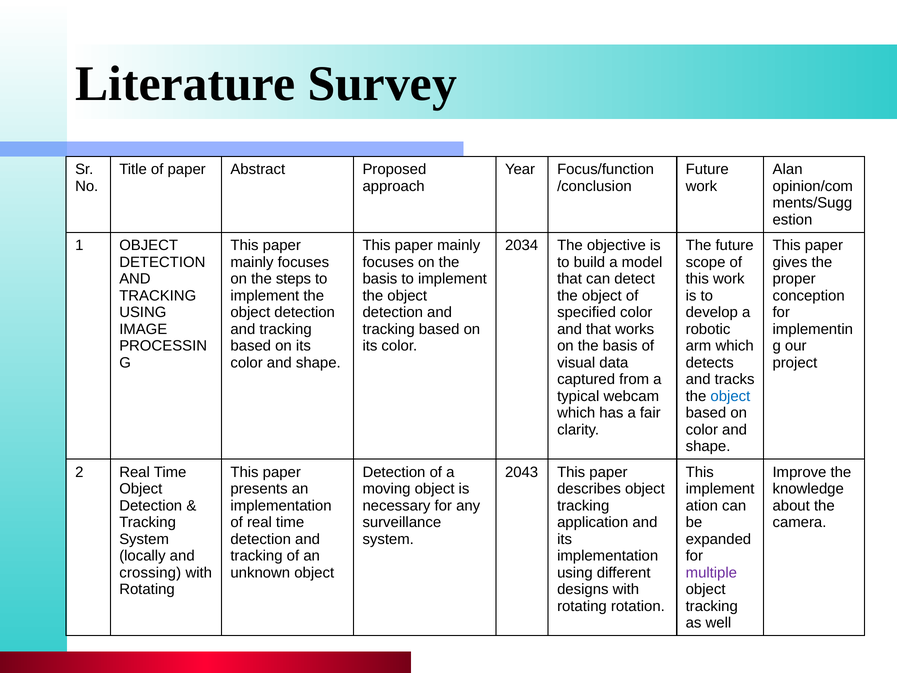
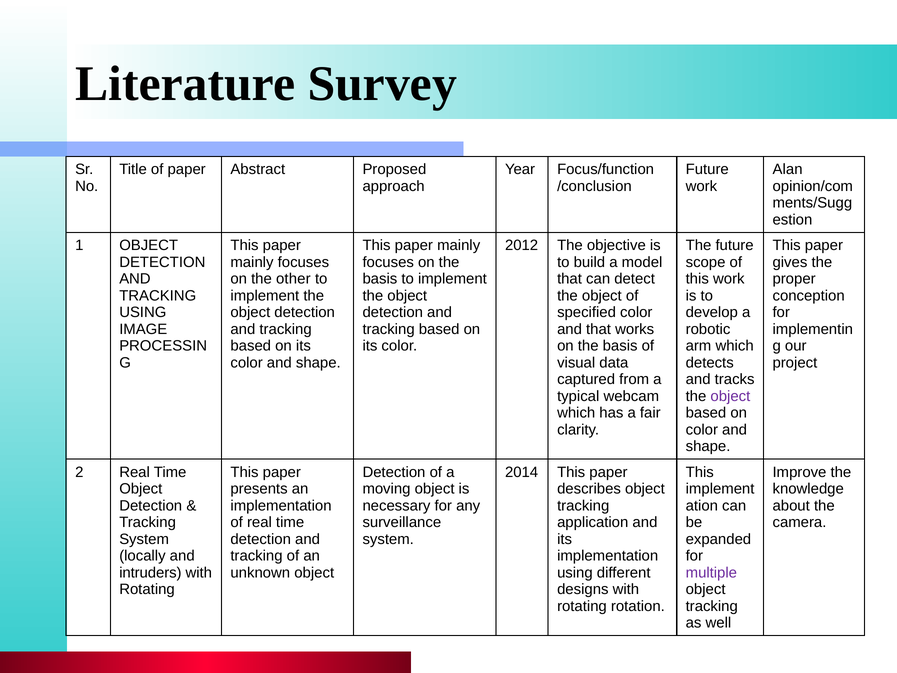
2034: 2034 -> 2012
steps: steps -> other
object at (730, 396) colour: blue -> purple
2043: 2043 -> 2014
crossing: crossing -> intruders
